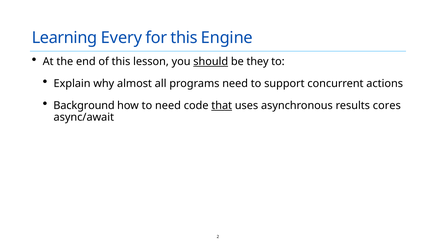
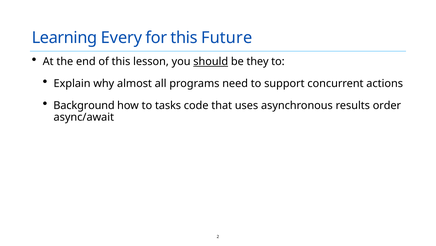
Engine: Engine -> Future
to need: need -> tasks
that underline: present -> none
cores: cores -> order
